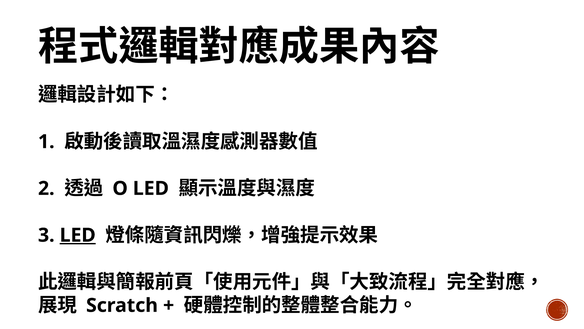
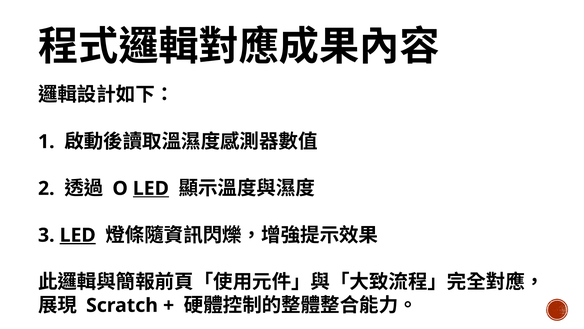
LED at (151, 188) underline: none -> present
